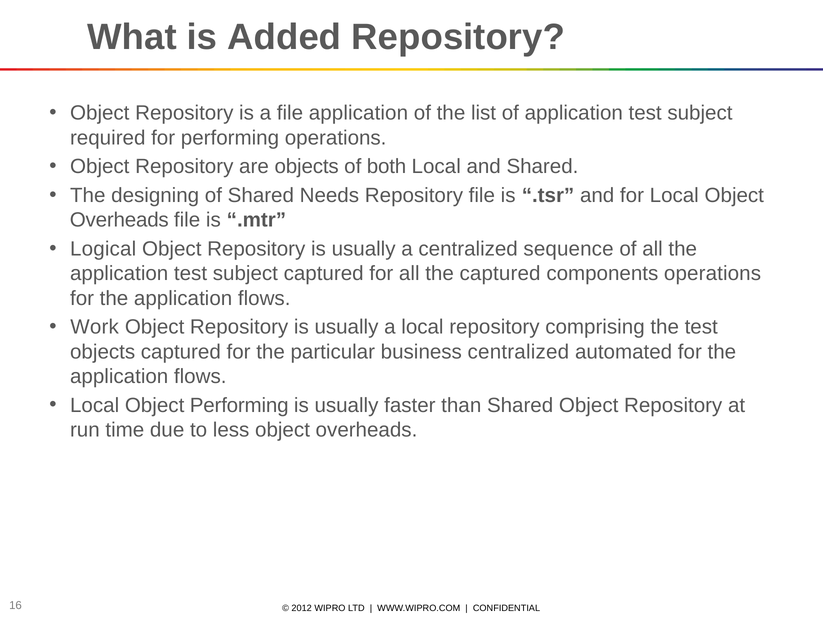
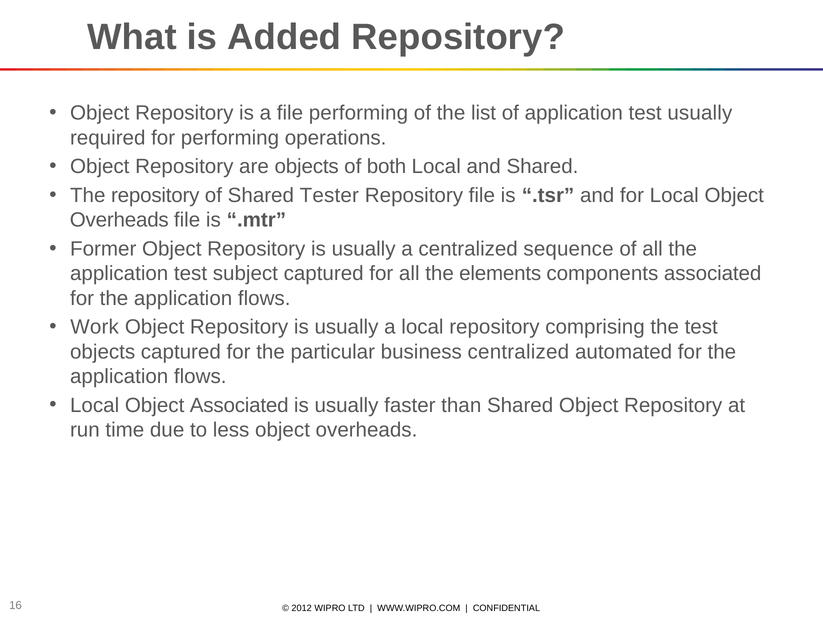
file application: application -> performing
of application test subject: subject -> usually
The designing: designing -> repository
Needs: Needs -> Tester
Logical: Logical -> Former
the captured: captured -> elements
components operations: operations -> associated
Object Performing: Performing -> Associated
